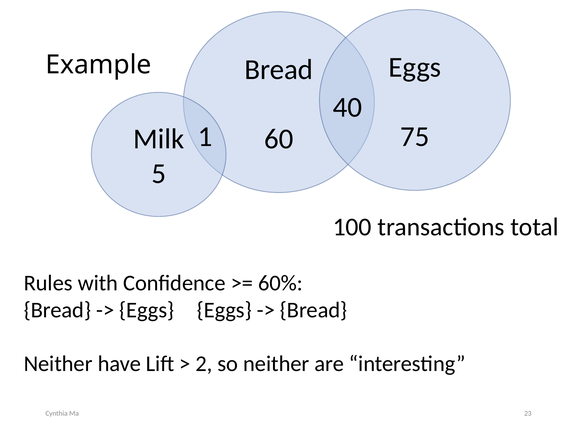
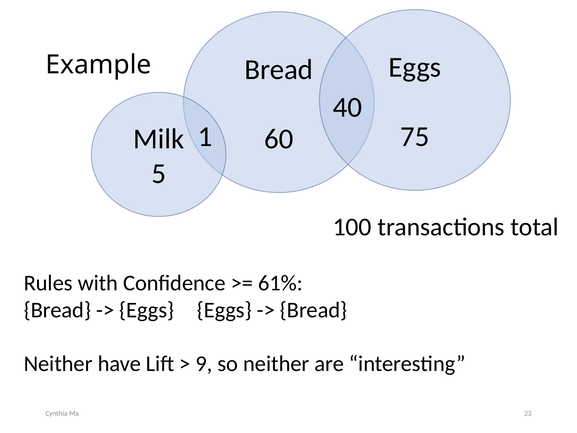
60%: 60% -> 61%
2: 2 -> 9
